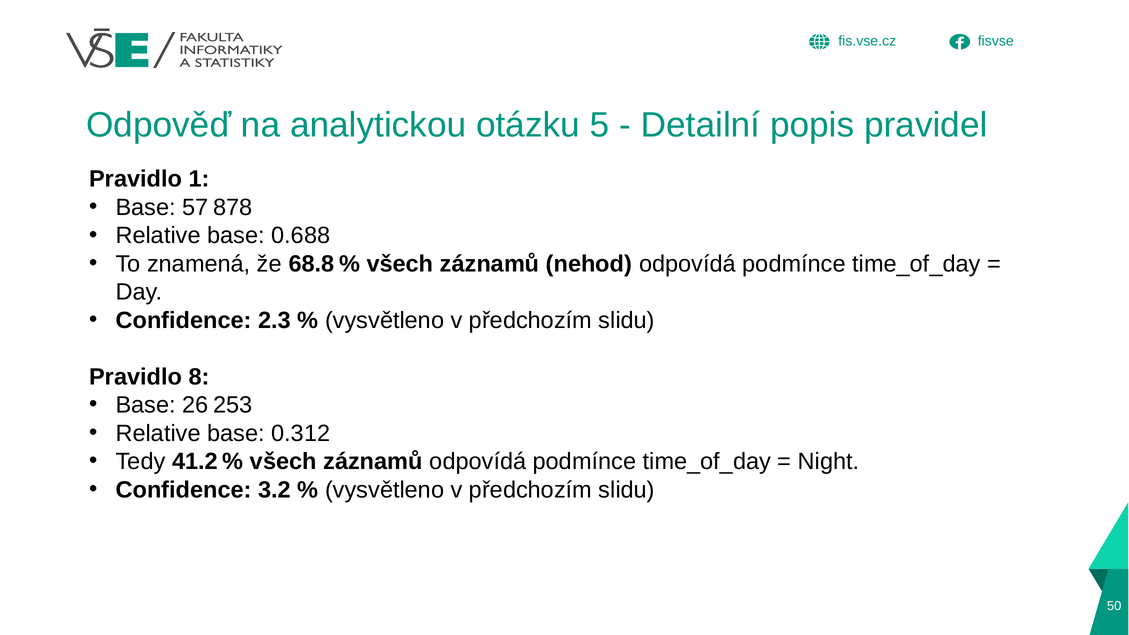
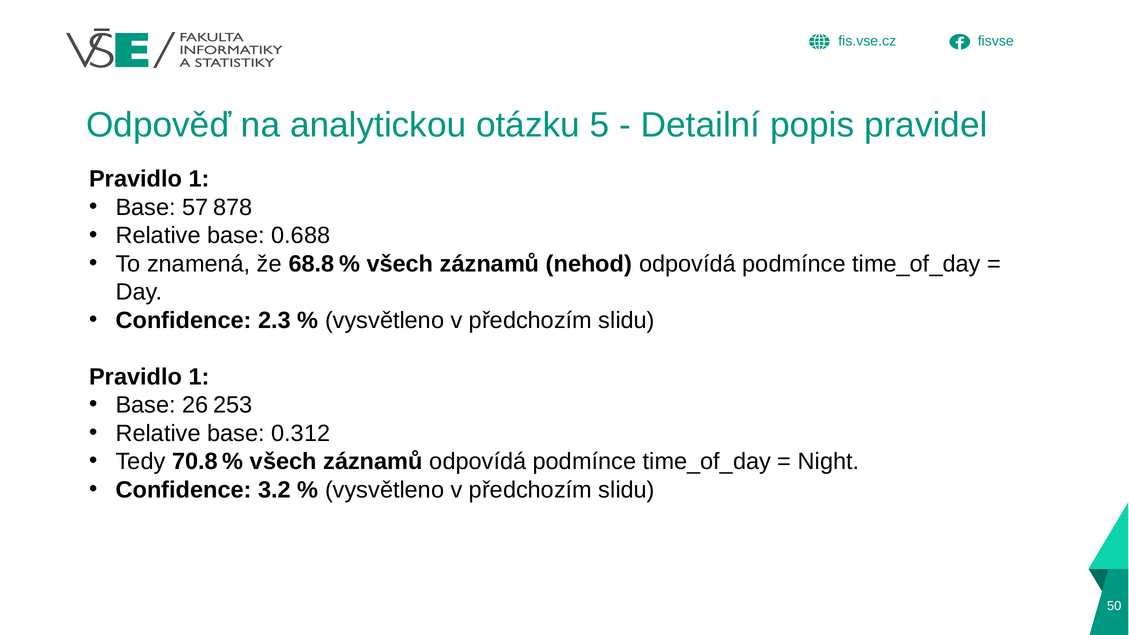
8 at (199, 377): 8 -> 1
41.2: 41.2 -> 70.8
